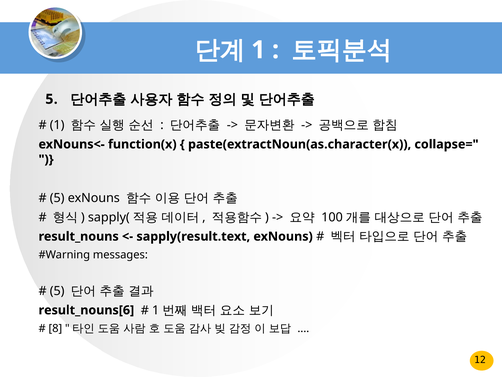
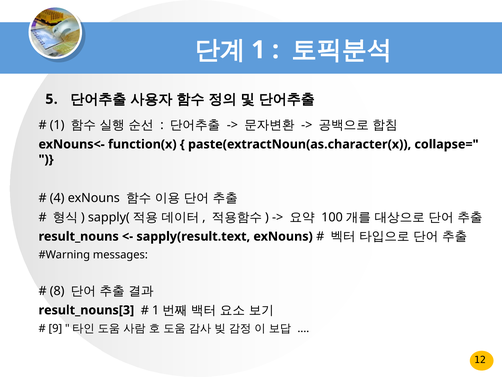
5 at (57, 198): 5 -> 4
5 at (57, 291): 5 -> 8
result_nouns[6: result_nouns[6 -> result_nouns[3
8: 8 -> 9
